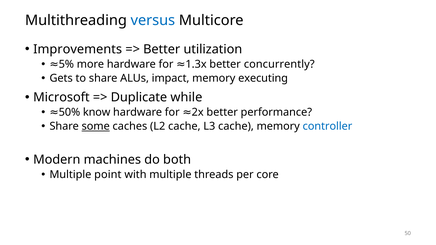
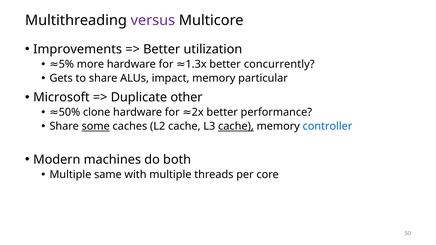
versus colour: blue -> purple
executing: executing -> particular
while: while -> other
know: know -> clone
cache at (236, 127) underline: none -> present
point: point -> same
